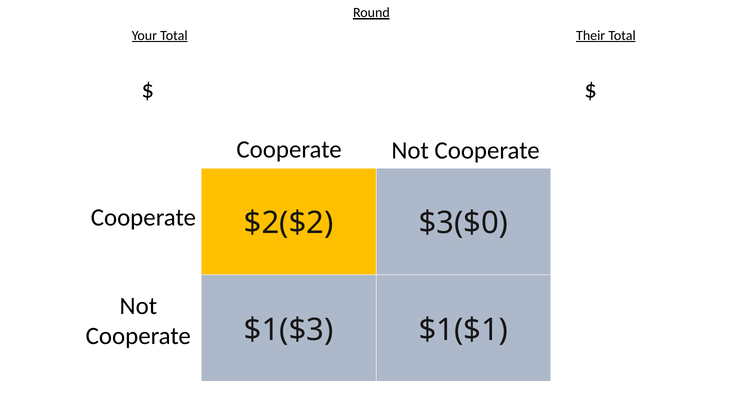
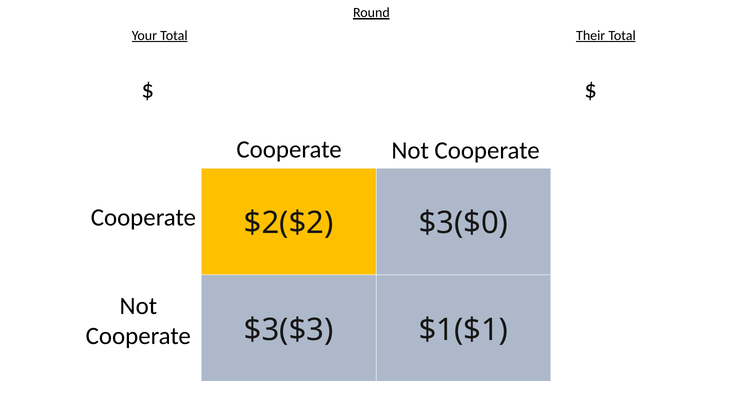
$1($3: $1($3 -> $3($3
